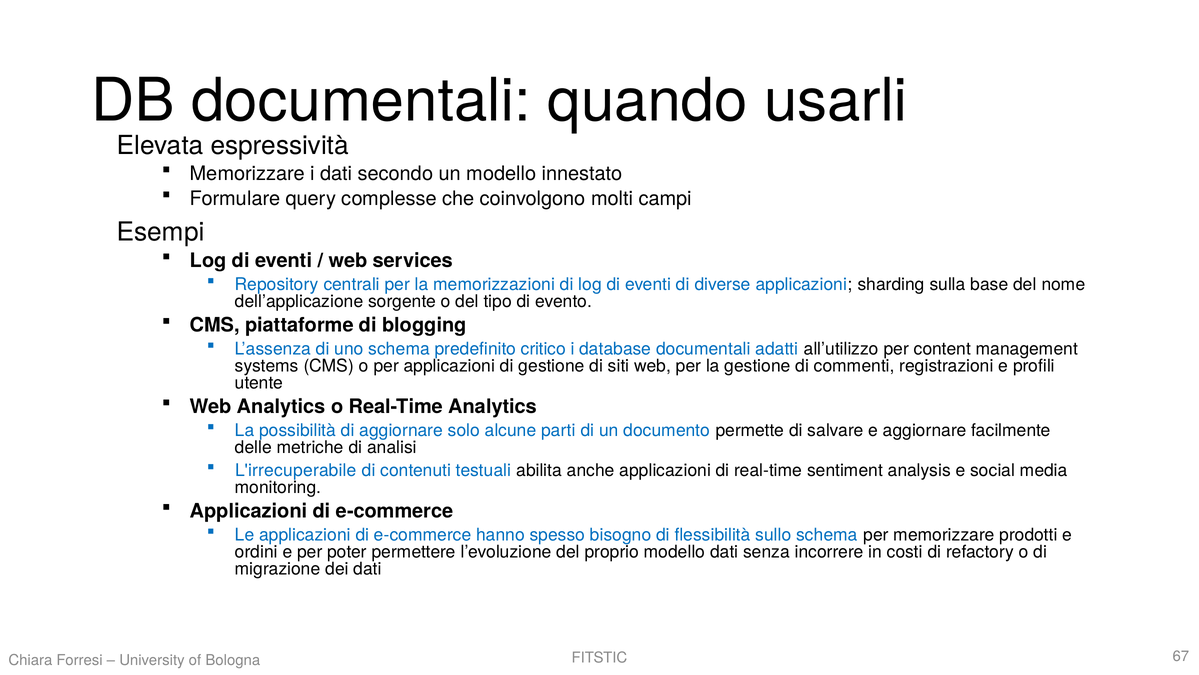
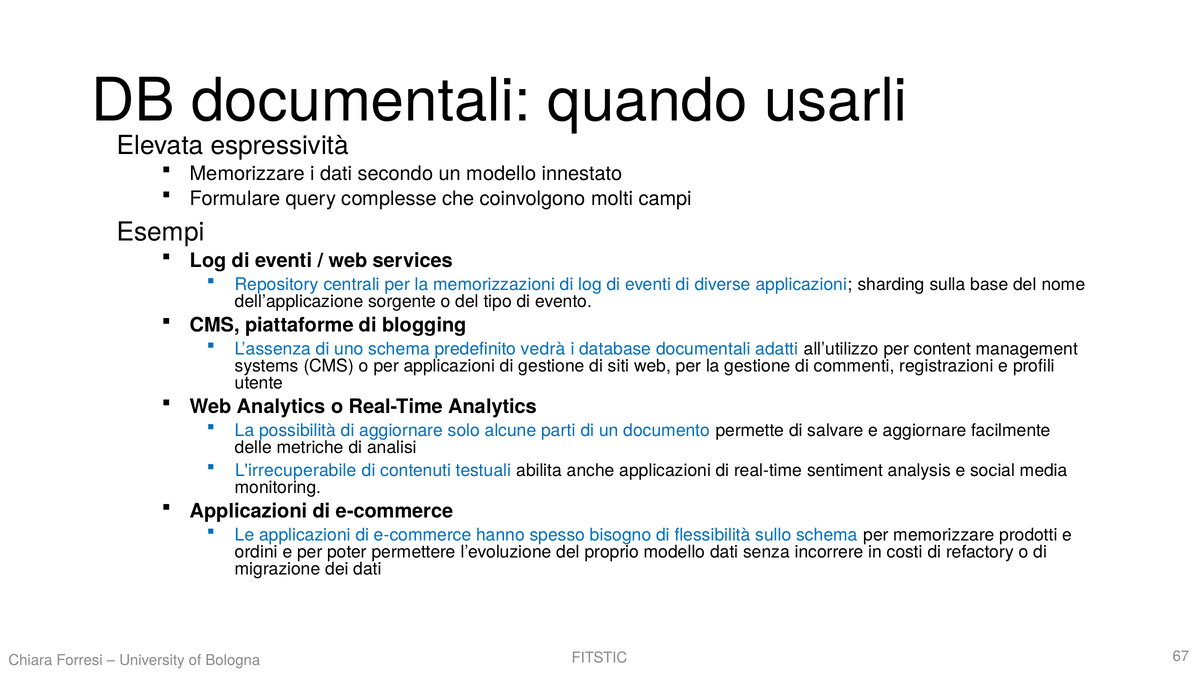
critico: critico -> vedrà
